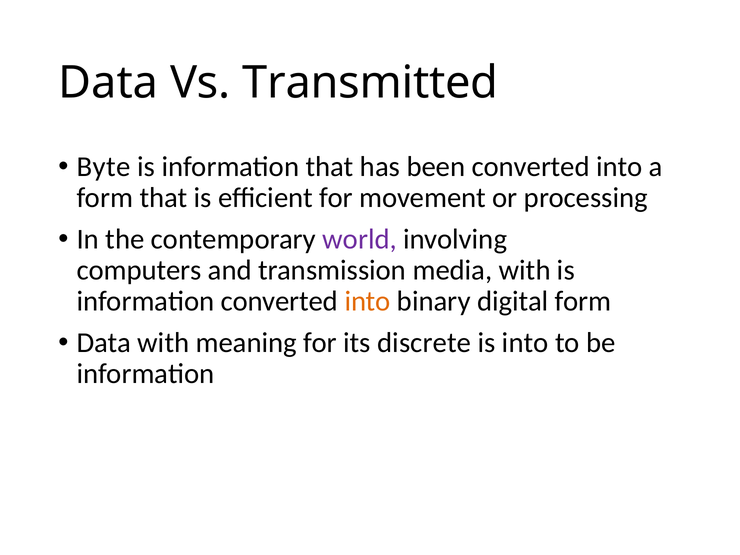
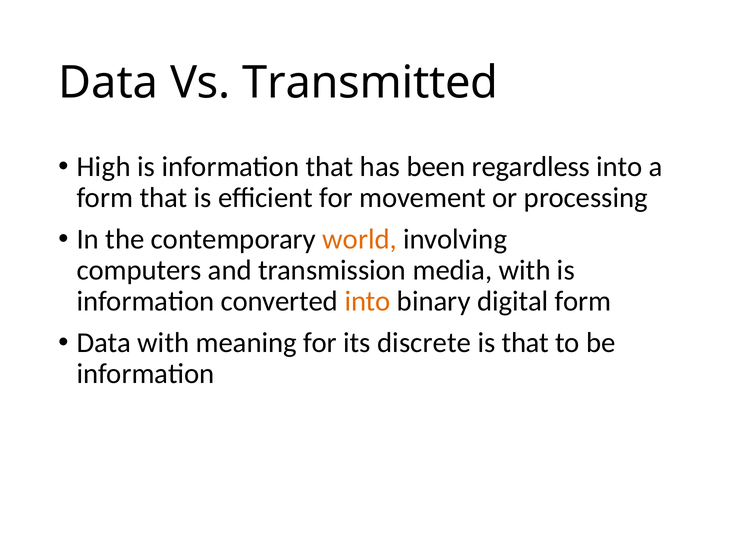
Byte: Byte -> High
been converted: converted -> regardless
world colour: purple -> orange
is into: into -> that
